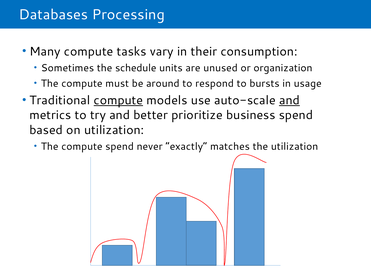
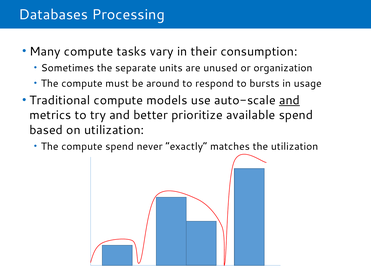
schedule: schedule -> separate
compute at (118, 100) underline: present -> none
business: business -> available
